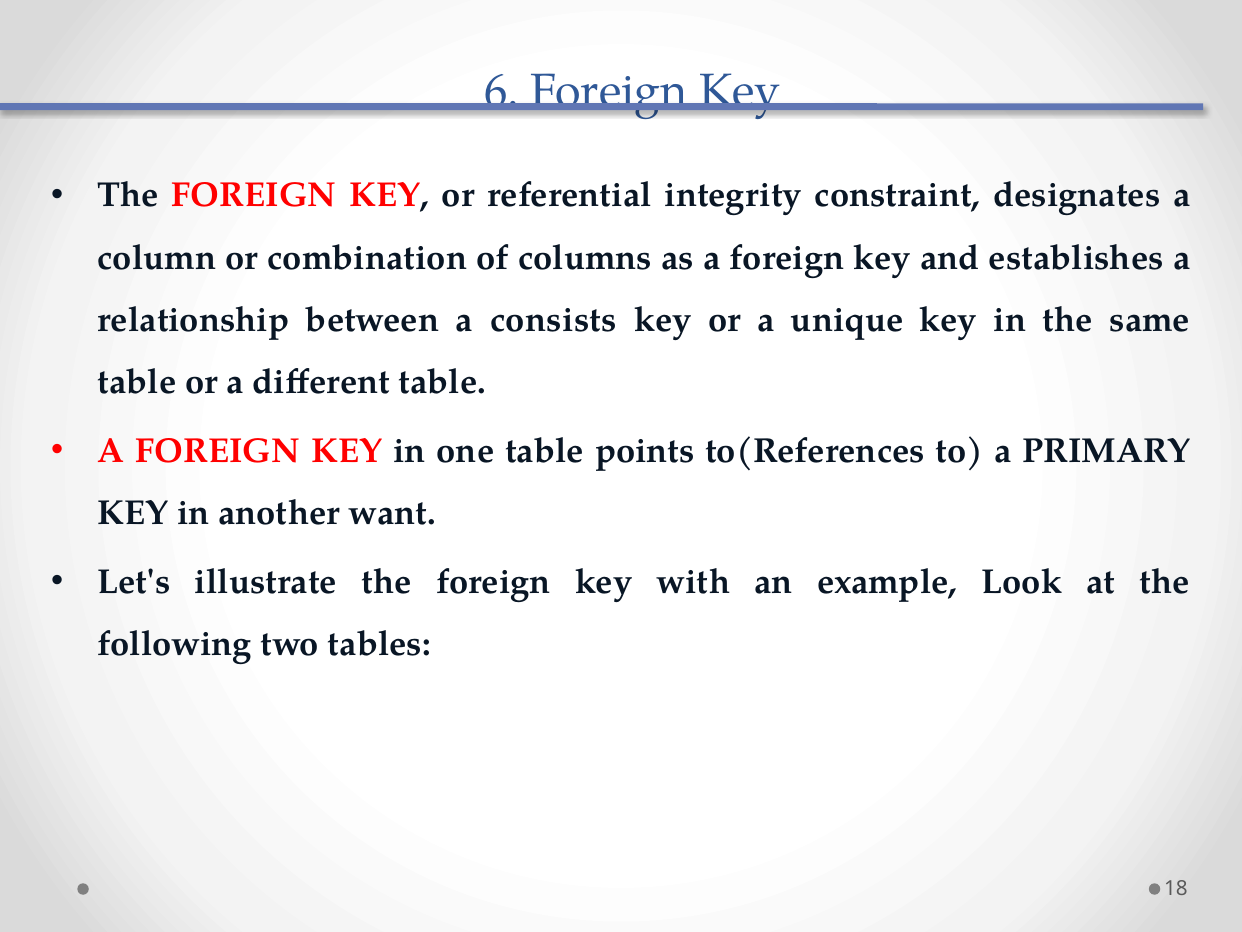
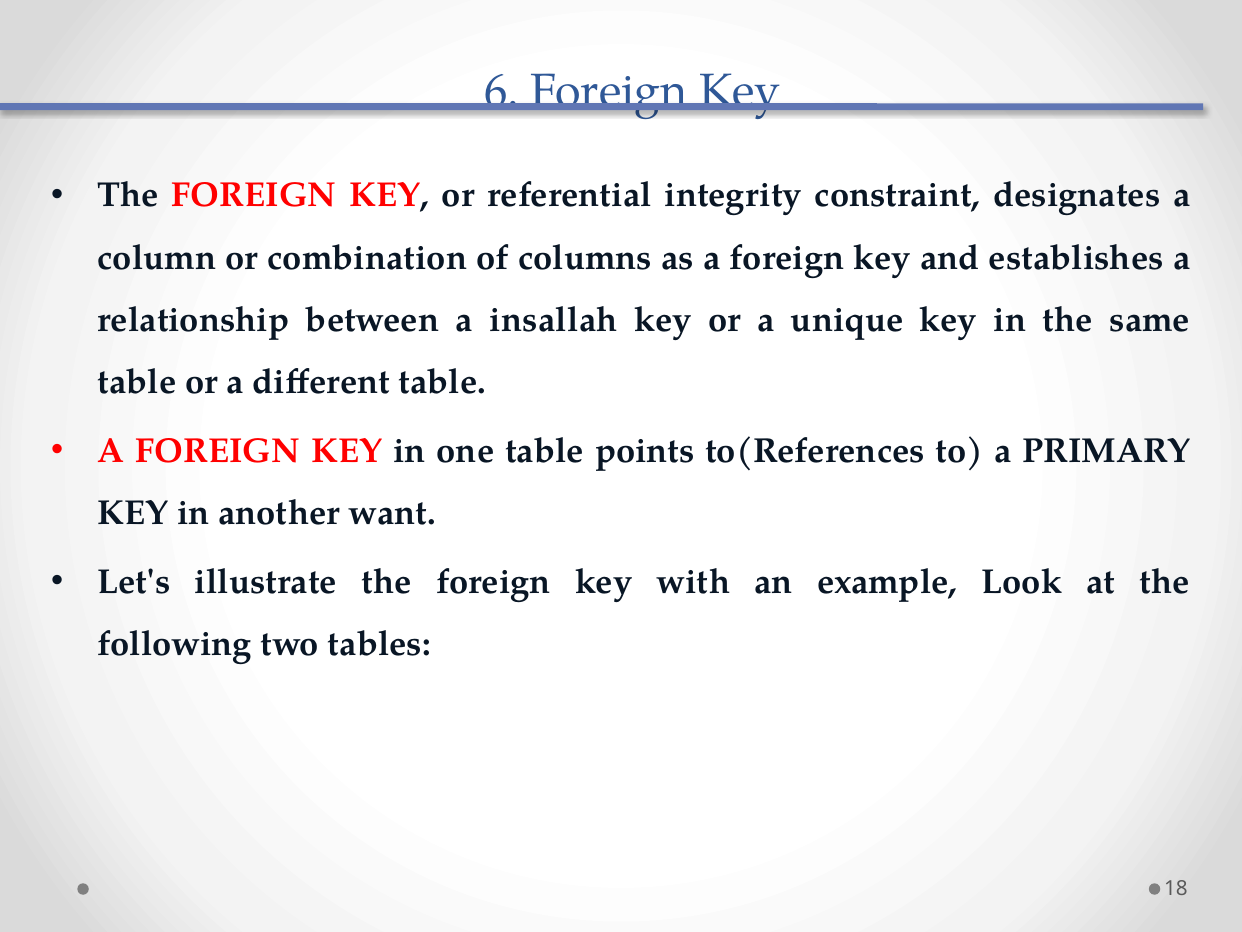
consists: consists -> insallah
